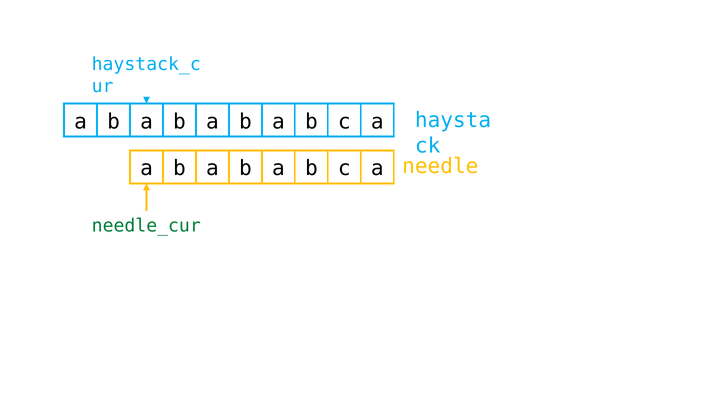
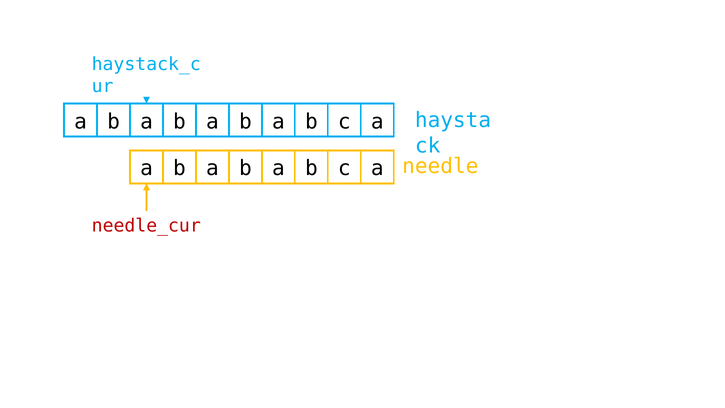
needle_cur colour: green -> red
